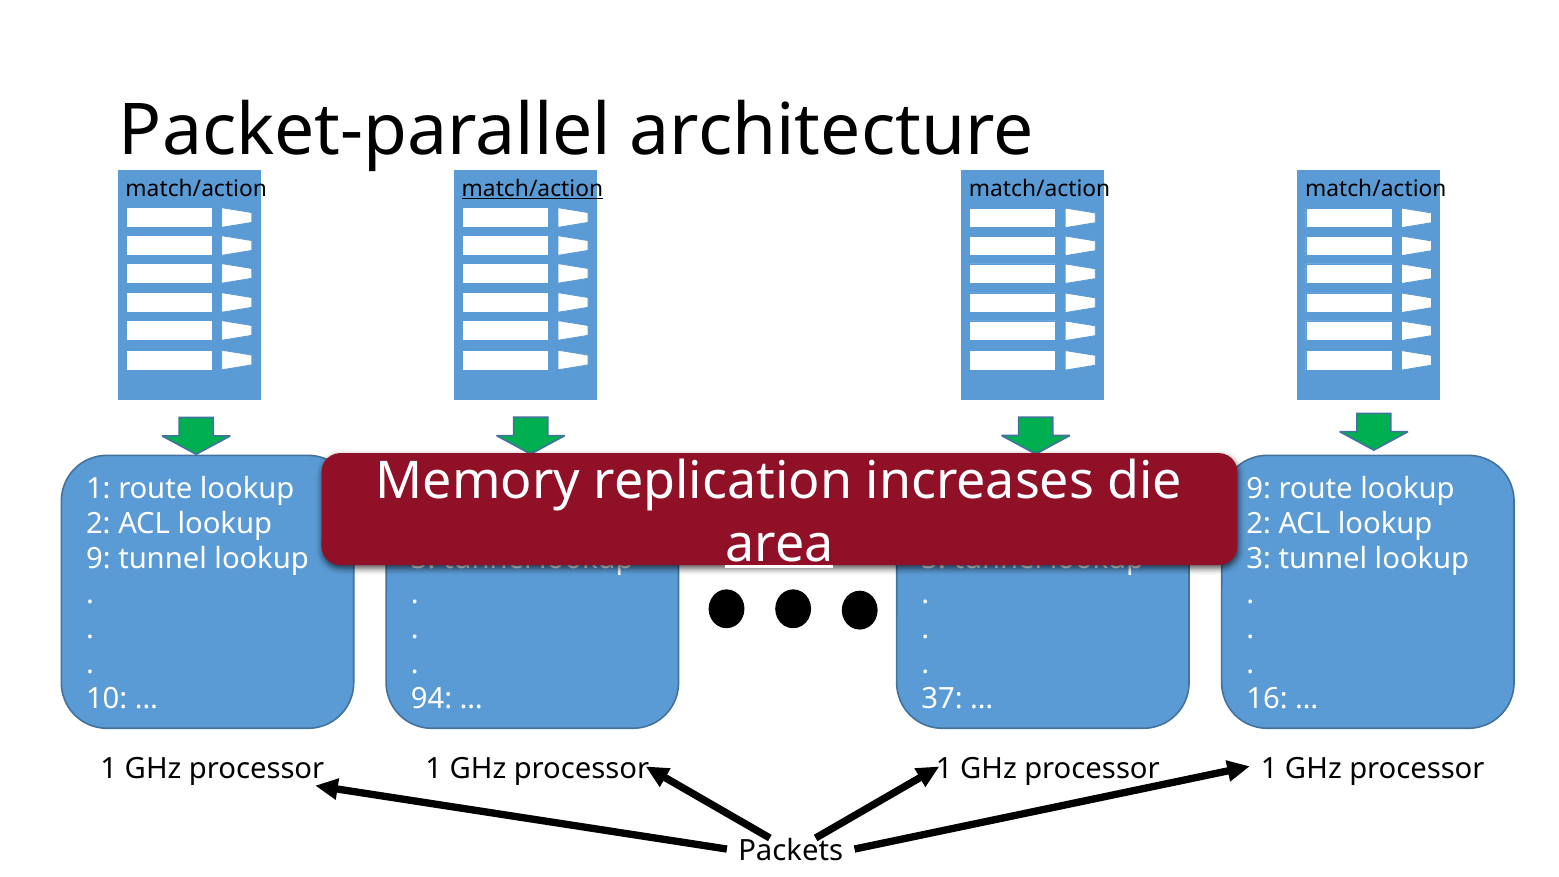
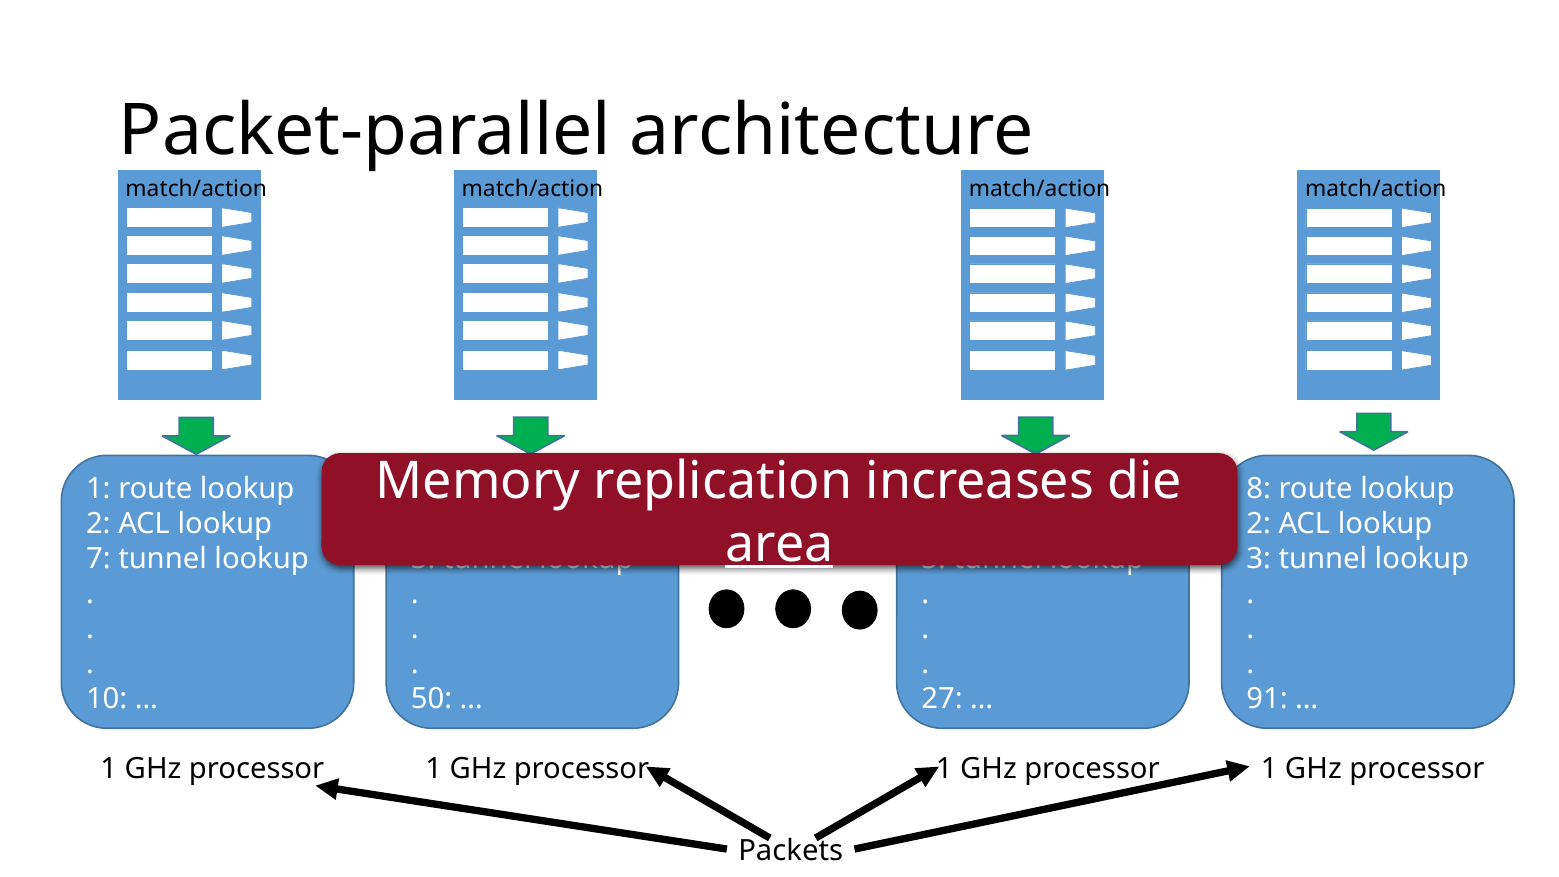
match/action at (532, 189) underline: present -> none
9 at (1259, 489): 9 -> 8
9 at (98, 559): 9 -> 7
94: 94 -> 50
37: 37 -> 27
16: 16 -> 91
